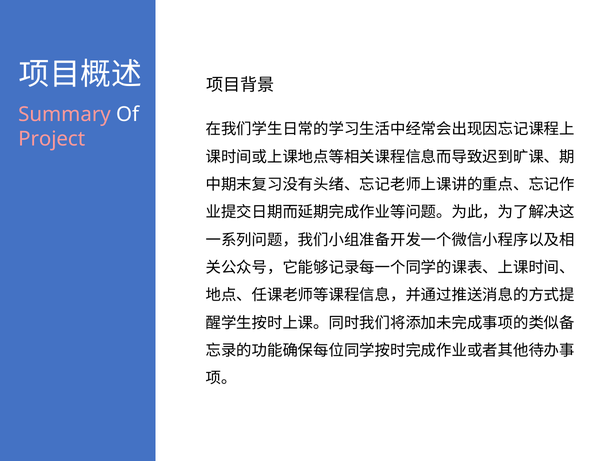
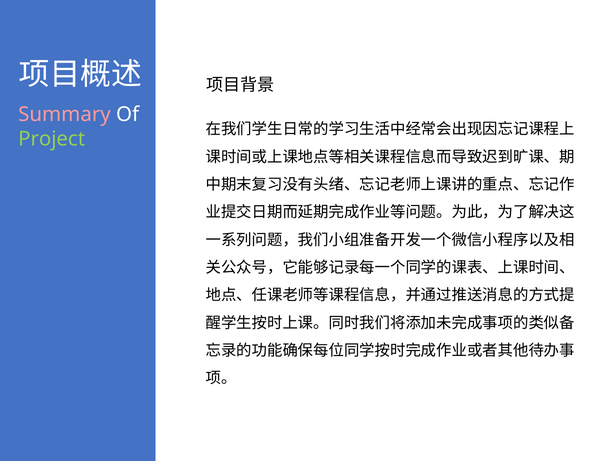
Project colour: pink -> light green
